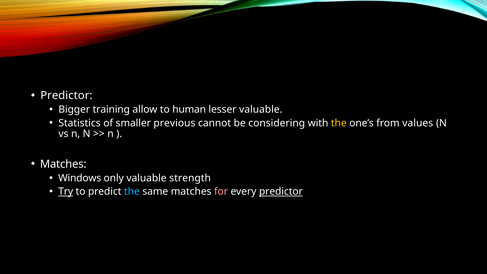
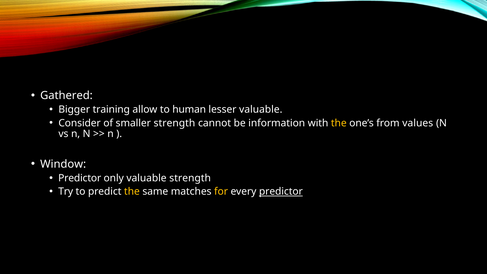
Predictor at (66, 95): Predictor -> Gathered
Statistics: Statistics -> Consider
smaller previous: previous -> strength
considering: considering -> information
Matches at (63, 164): Matches -> Window
Windows at (80, 178): Windows -> Predictor
Try underline: present -> none
the at (132, 192) colour: light blue -> yellow
for colour: pink -> yellow
